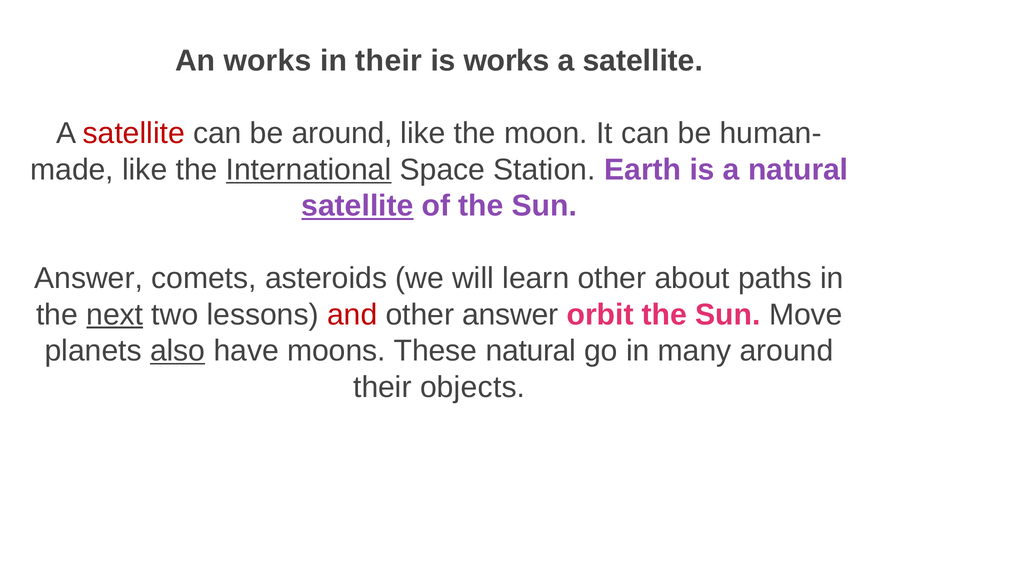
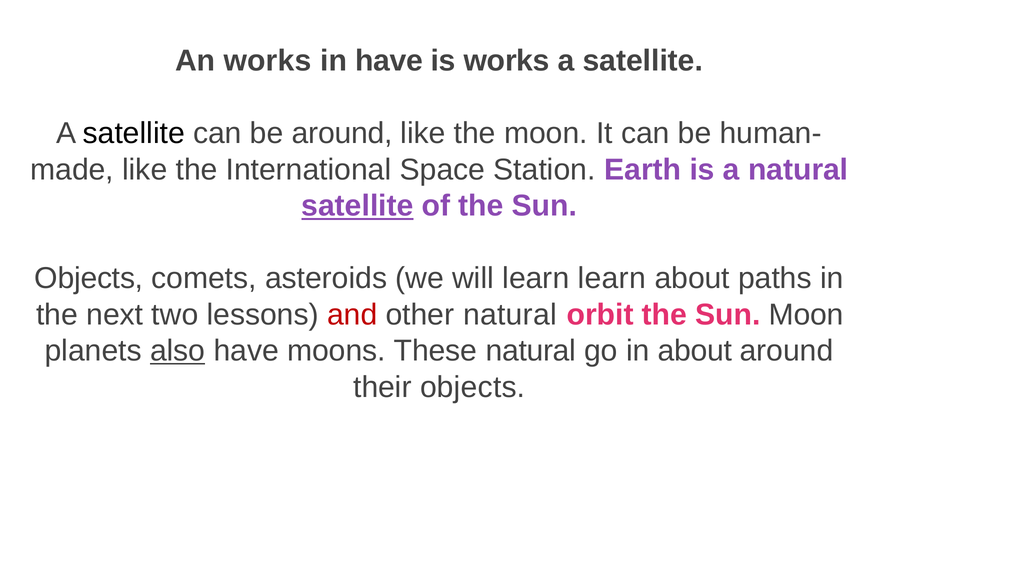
in their: their -> have
satellite at (134, 133) colour: red -> black
International underline: present -> none
Answer at (89, 278): Answer -> Objects
learn other: other -> learn
next underline: present -> none
other answer: answer -> natural
Sun Move: Move -> Moon
in many: many -> about
